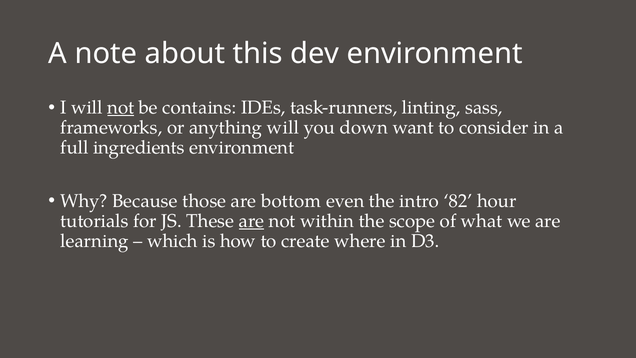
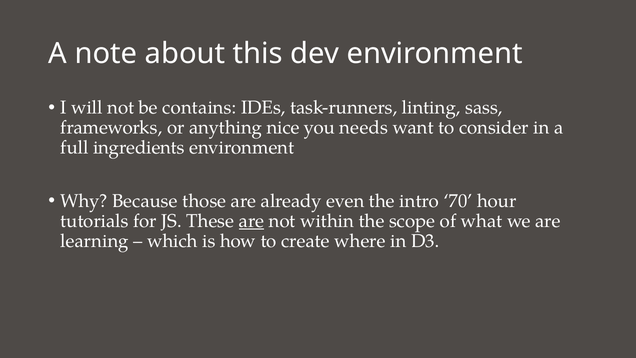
not at (121, 108) underline: present -> none
anything will: will -> nice
down: down -> needs
bottom: bottom -> already
82: 82 -> 70
